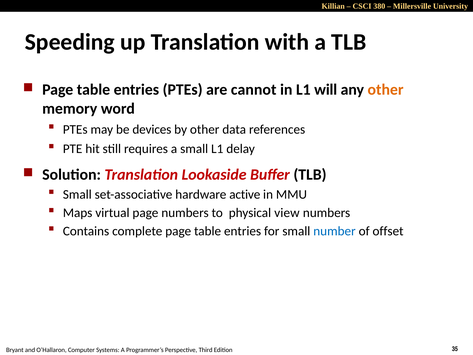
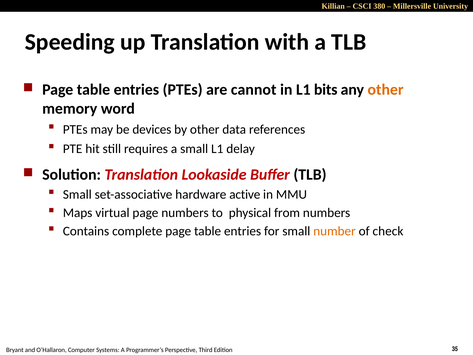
will: will -> bits
view: view -> from
number colour: blue -> orange
offset: offset -> check
